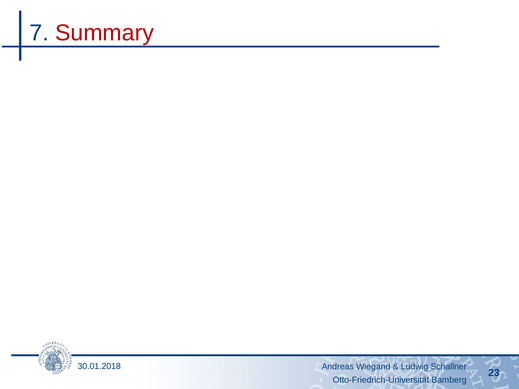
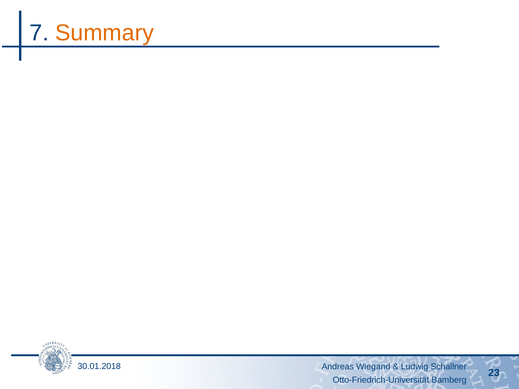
Summary colour: red -> orange
